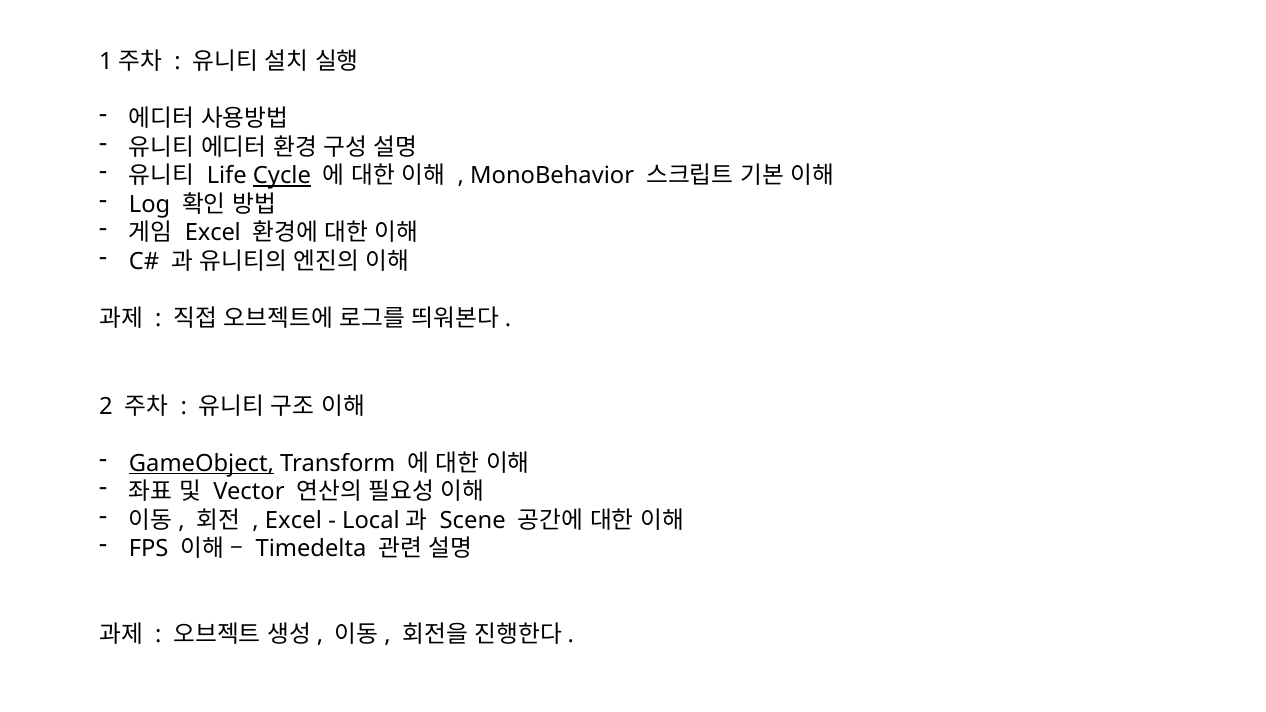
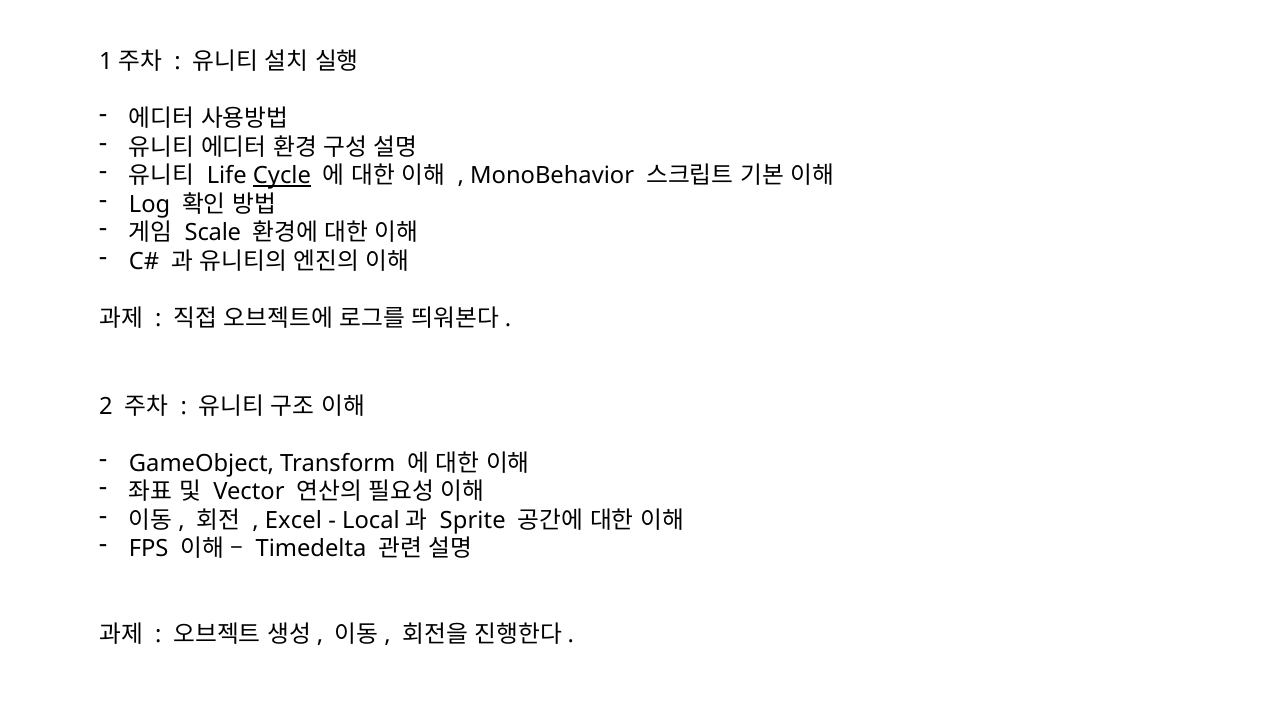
Excel at (213, 233): Excel -> Scale
GameObject underline: present -> none
Scene: Scene -> Sprite
